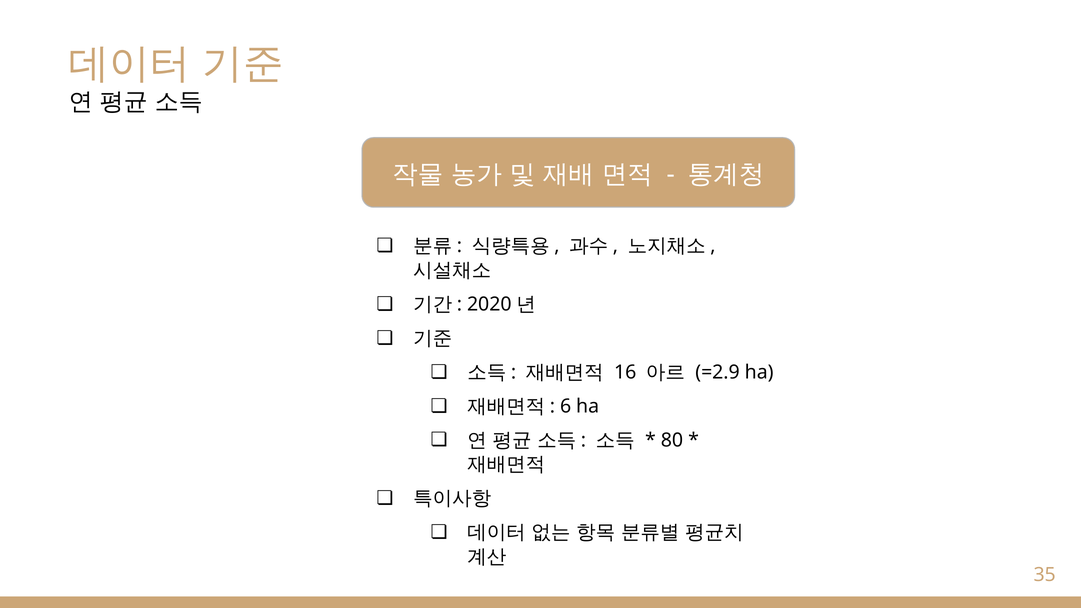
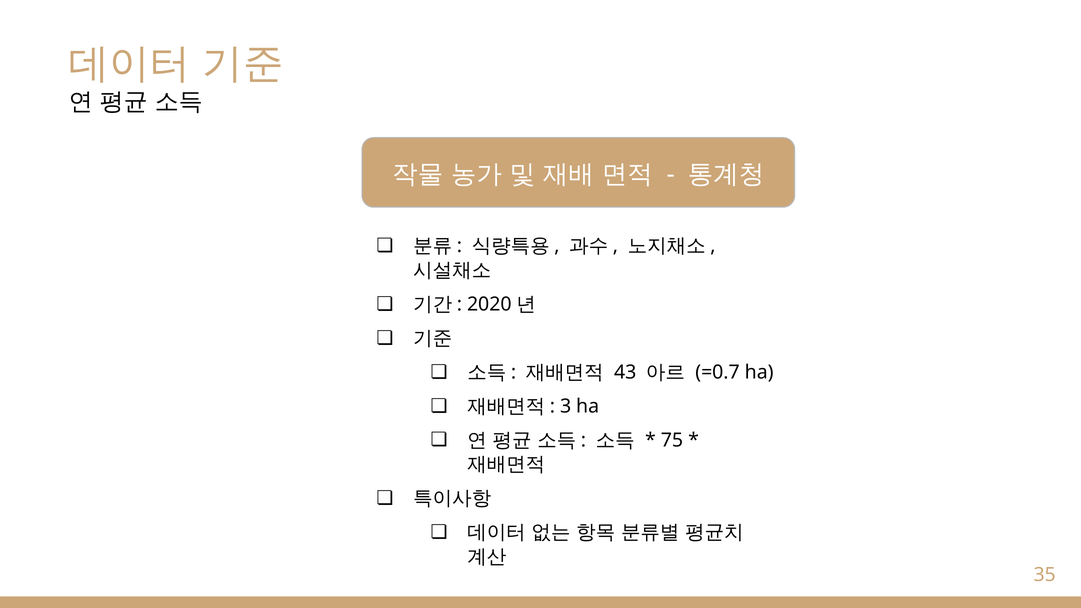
16: 16 -> 43
=2.9: =2.9 -> =0.7
6: 6 -> 3
80: 80 -> 75
